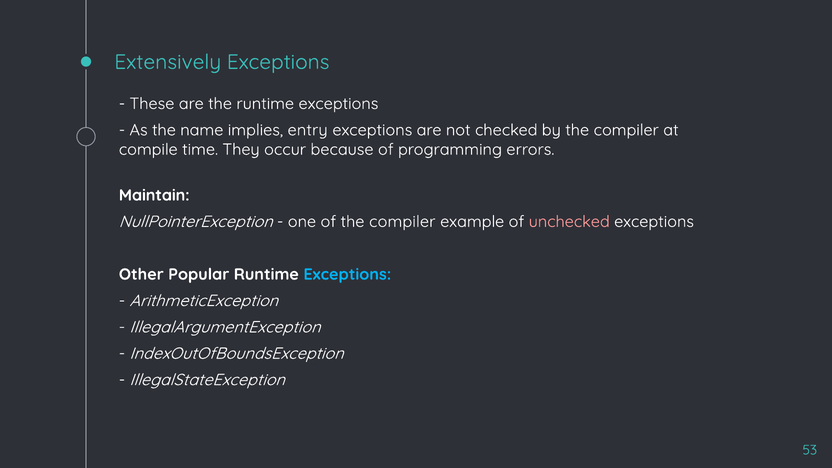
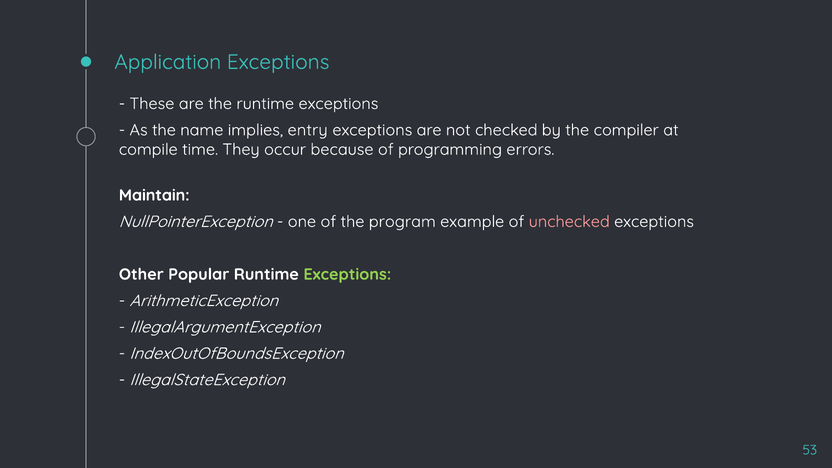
Extensively: Extensively -> Application
of the compiler: compiler -> program
Exceptions at (347, 274) colour: light blue -> light green
